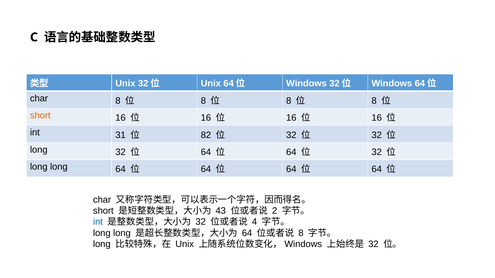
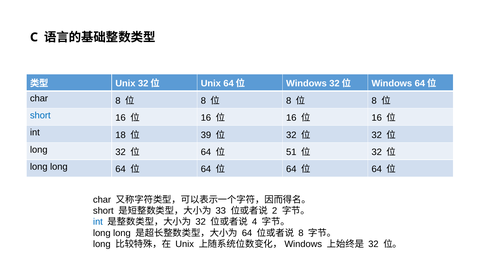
short at (40, 116) colour: orange -> blue
31: 31 -> 18
82: 82 -> 39
64 at (291, 152): 64 -> 51
43: 43 -> 33
